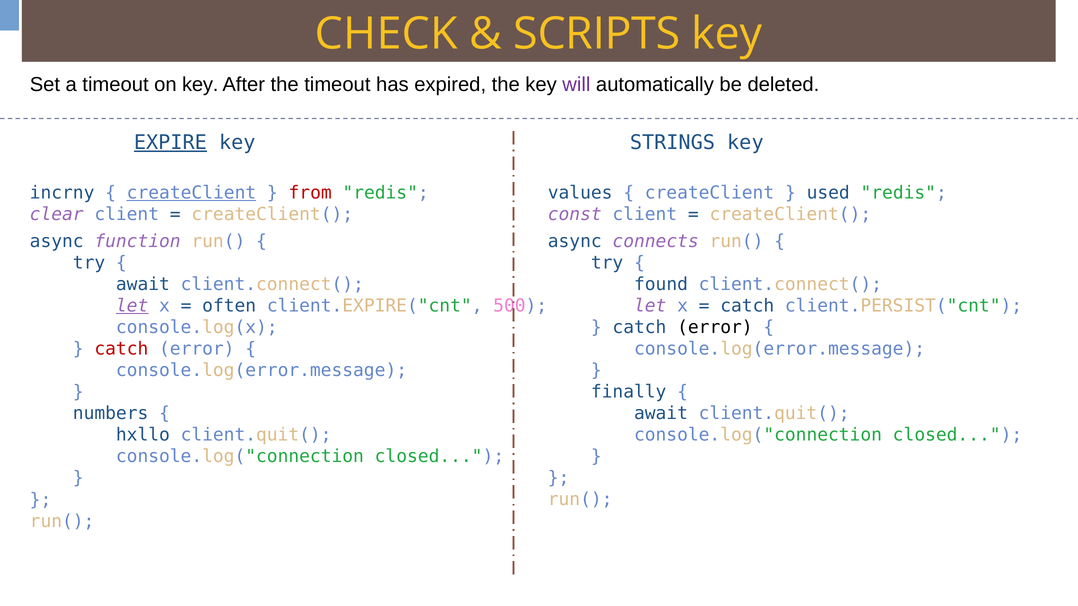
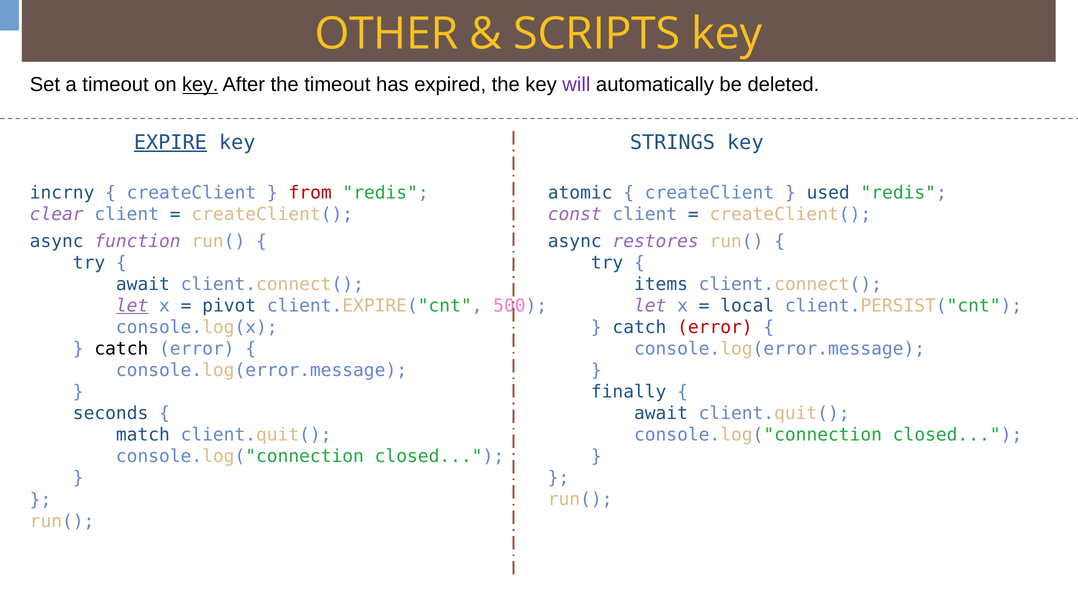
CHECK: CHECK -> OTHER
key at (200, 85) underline: none -> present
values: values -> atomic
createClient at (191, 193) underline: present -> none
connects: connects -> restores
found: found -> items
often: often -> pivot
catch at (747, 306): catch -> local
error at (715, 327) colour: black -> red
catch at (121, 349) colour: red -> black
numbers: numbers -> seconds
hxllo: hxllo -> match
